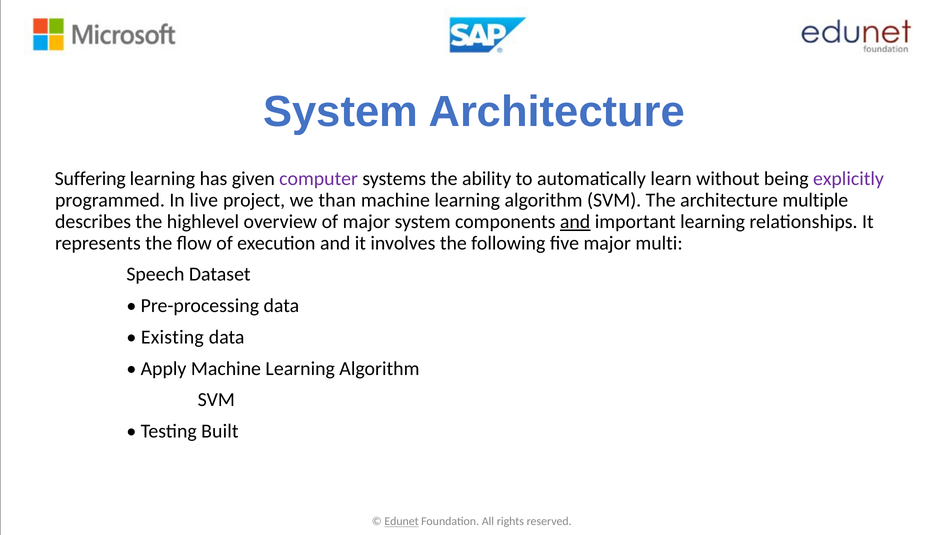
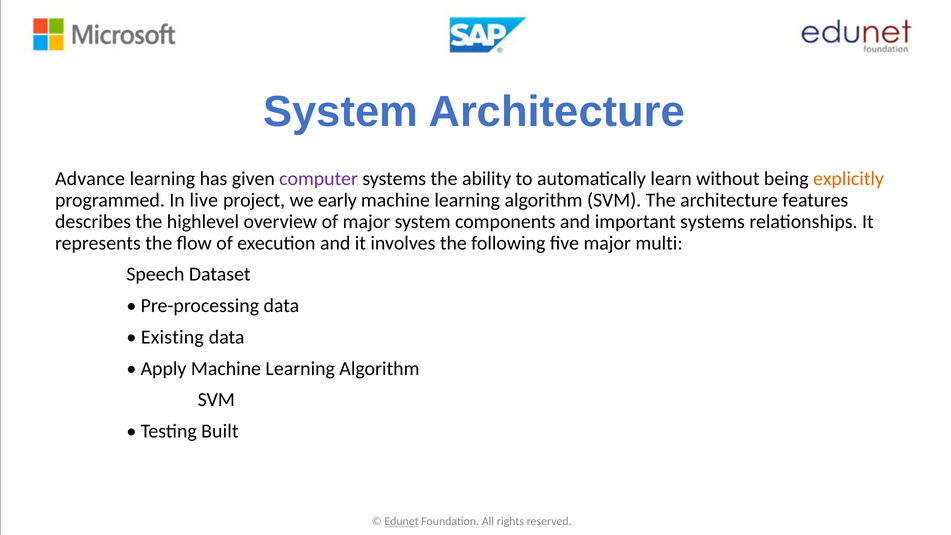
Suffering: Suffering -> Advance
explicitly colour: purple -> orange
than: than -> early
multiple: multiple -> features
and at (575, 222) underline: present -> none
important learning: learning -> systems
